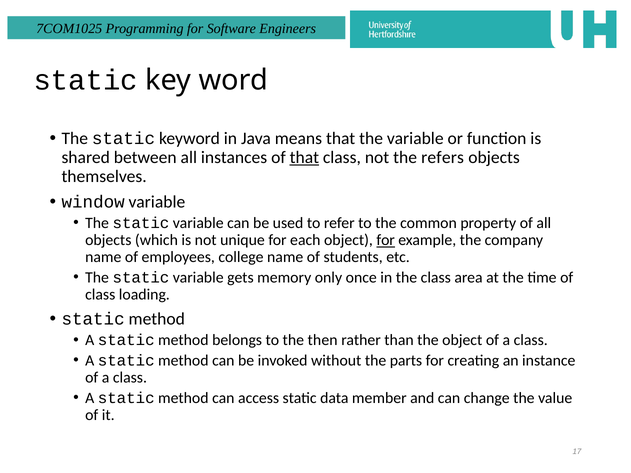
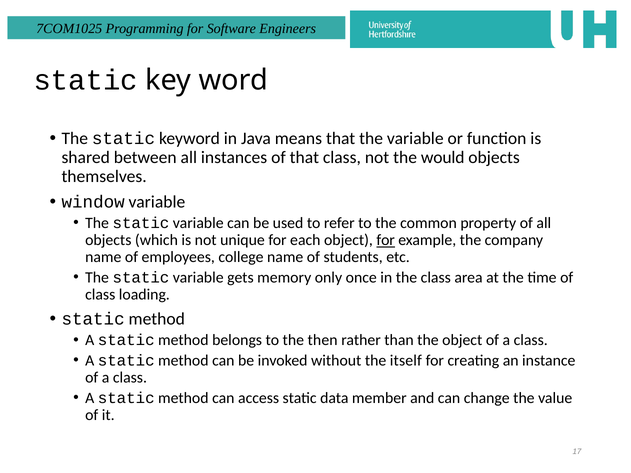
that at (304, 157) underline: present -> none
refers: refers -> would
parts: parts -> itself
